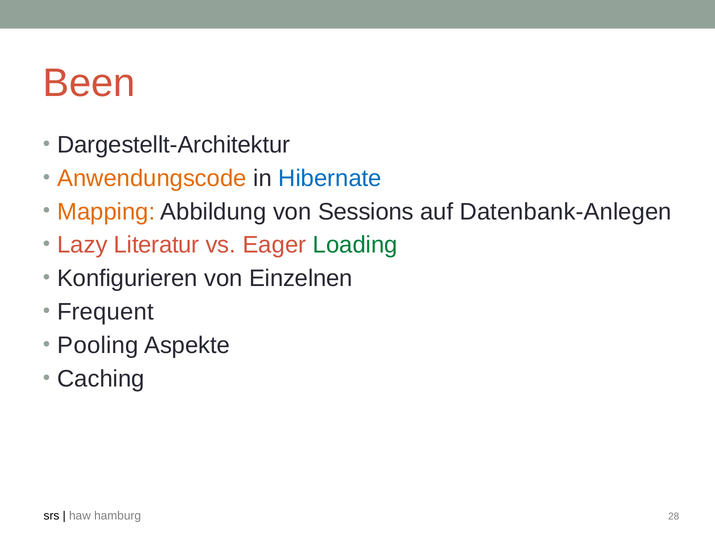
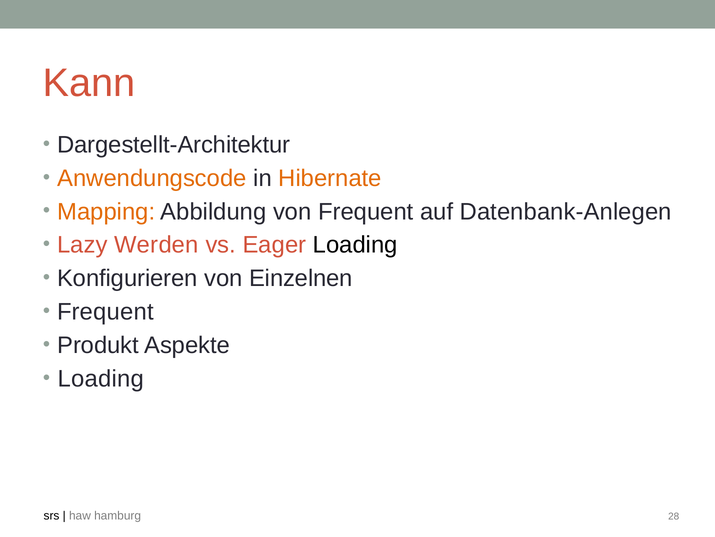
Been: Been -> Kann
Hibernate colour: blue -> orange
von Sessions: Sessions -> Frequent
Literatur: Literatur -> Werden
Loading at (355, 245) colour: green -> black
Pooling: Pooling -> Produkt
Caching at (101, 378): Caching -> Loading
